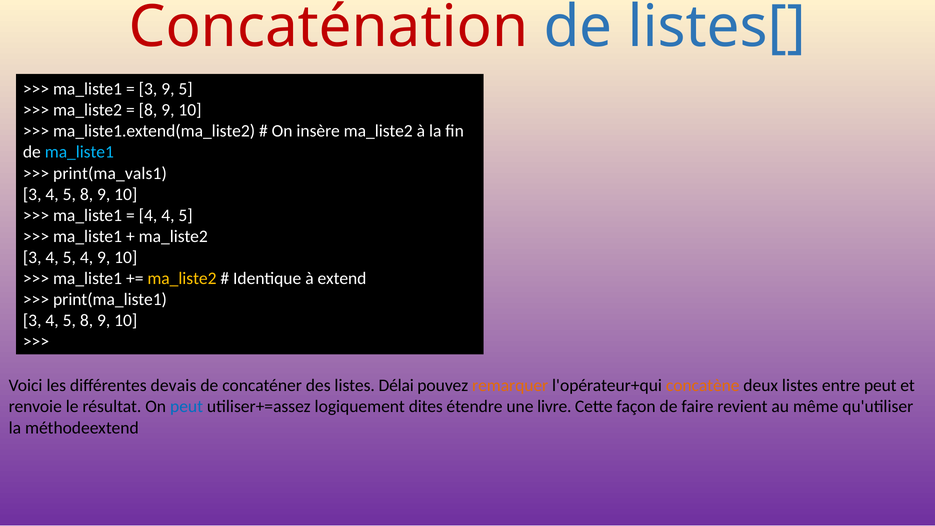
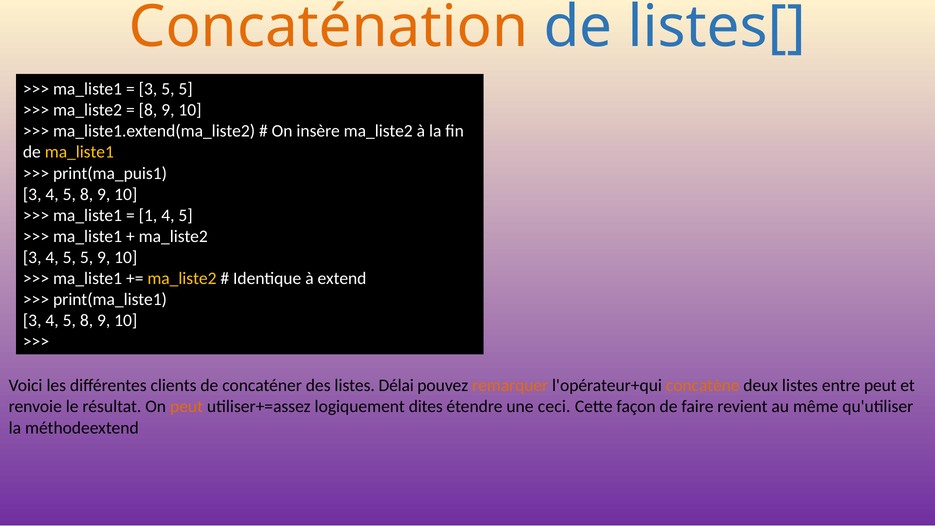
Concaténation colour: red -> orange
3 9: 9 -> 5
ma_liste1 at (79, 152) colour: light blue -> yellow
print(ma_vals1: print(ma_vals1 -> print(ma_puis1
4 at (148, 215): 4 -> 1
4 5 4: 4 -> 5
devais: devais -> clients
peut at (187, 407) colour: blue -> orange
livre: livre -> ceci
